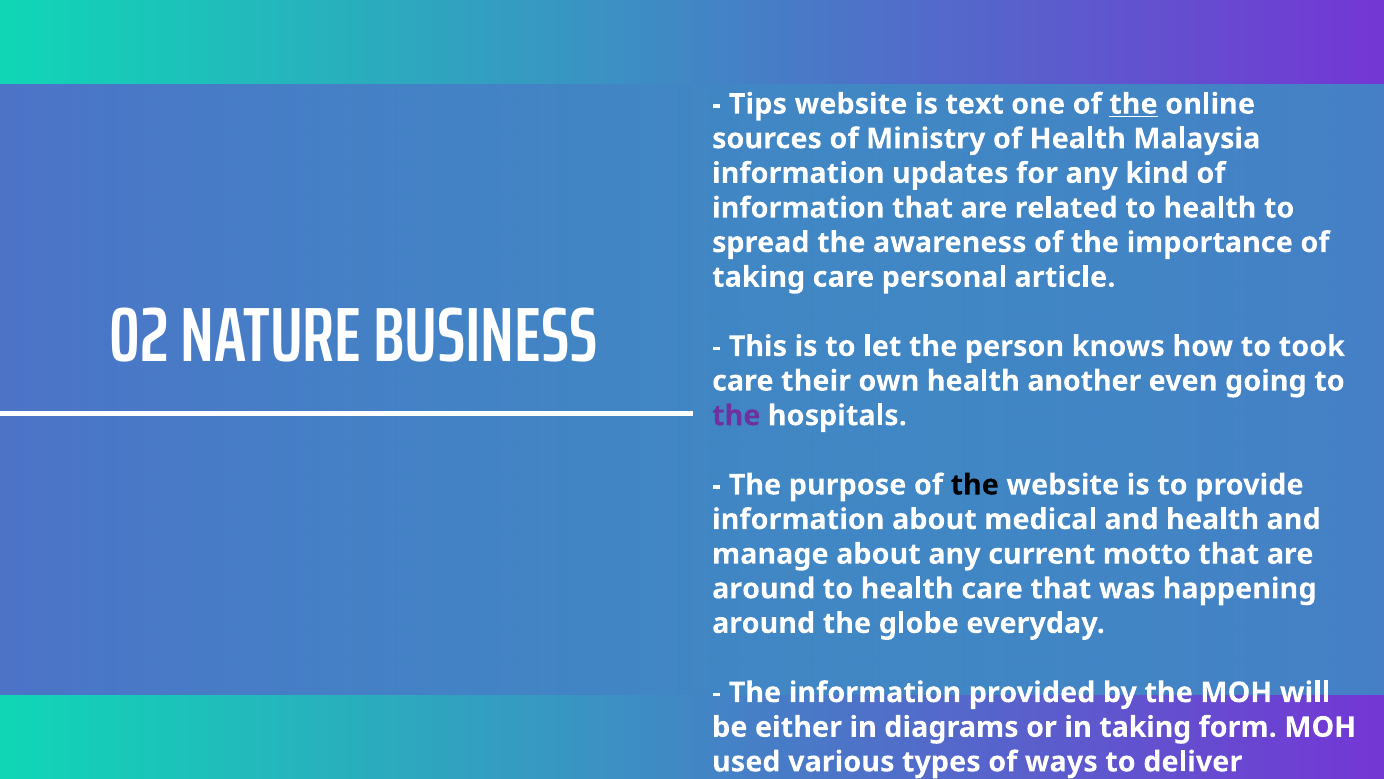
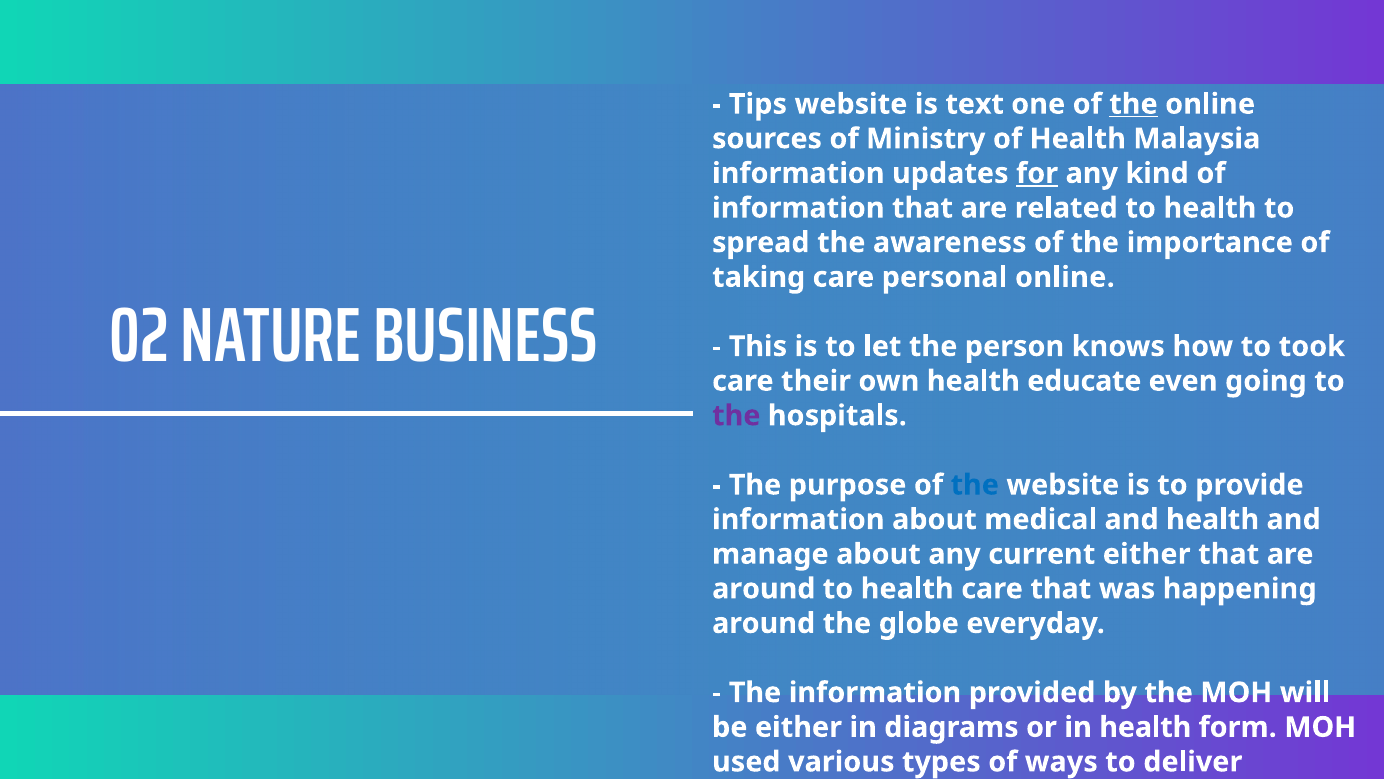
for underline: none -> present
personal article: article -> online
another: another -> educate
the at (975, 485) colour: black -> blue
current motto: motto -> either
in taking: taking -> health
